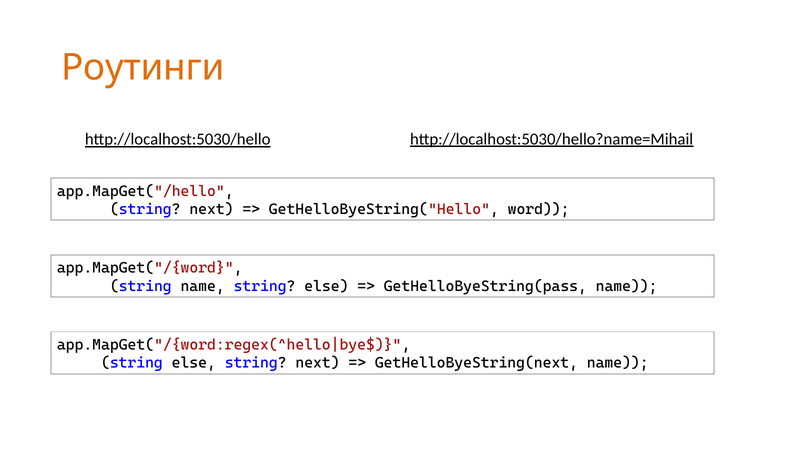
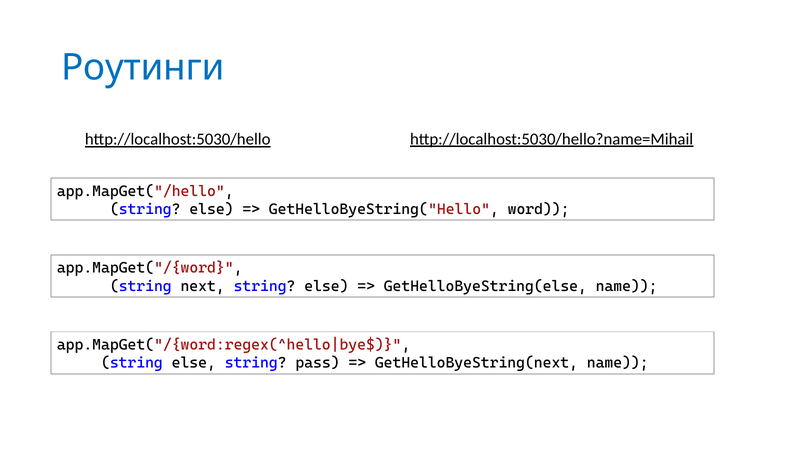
Роутинги colour: orange -> blue
next at (211, 209): next -> else
string name: name -> next
GetHelloByeString(pass: GetHelloByeString(pass -> GetHelloByeString(else
next at (318, 363): next -> pass
